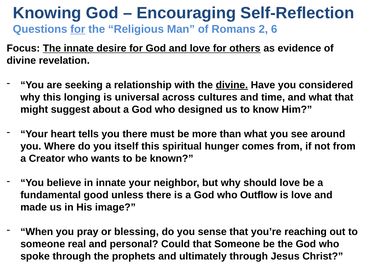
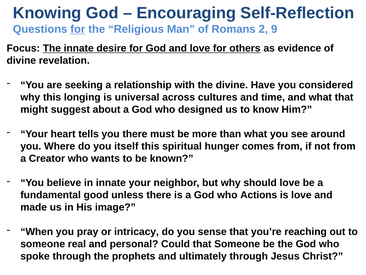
6: 6 -> 9
divine at (232, 85) underline: present -> none
Outflow: Outflow -> Actions
blessing: blessing -> intricacy
